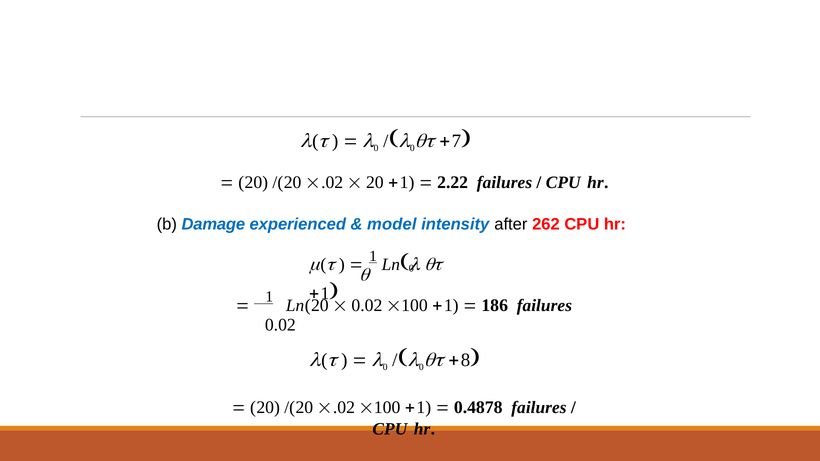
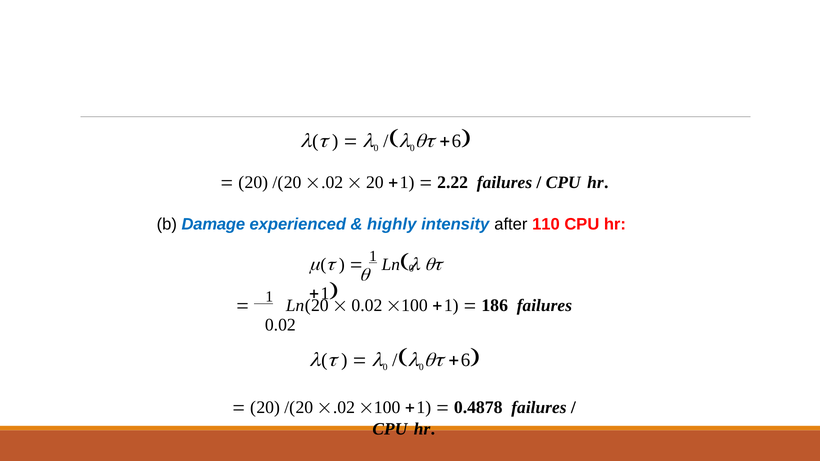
7 at (456, 141): 7 -> 6
model: model -> highly
262: 262 -> 110
8 at (466, 360): 8 -> 6
